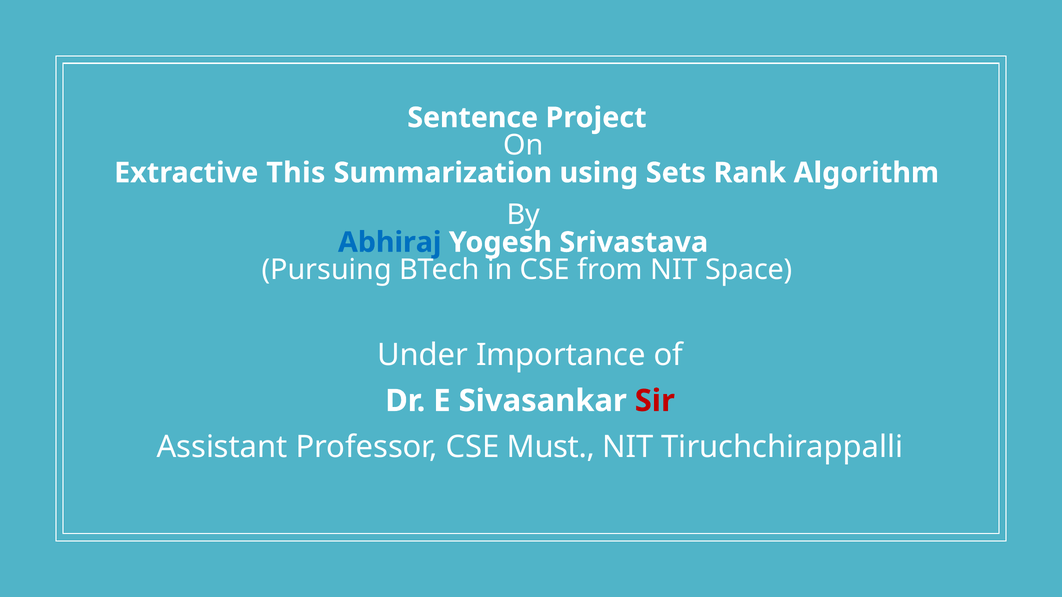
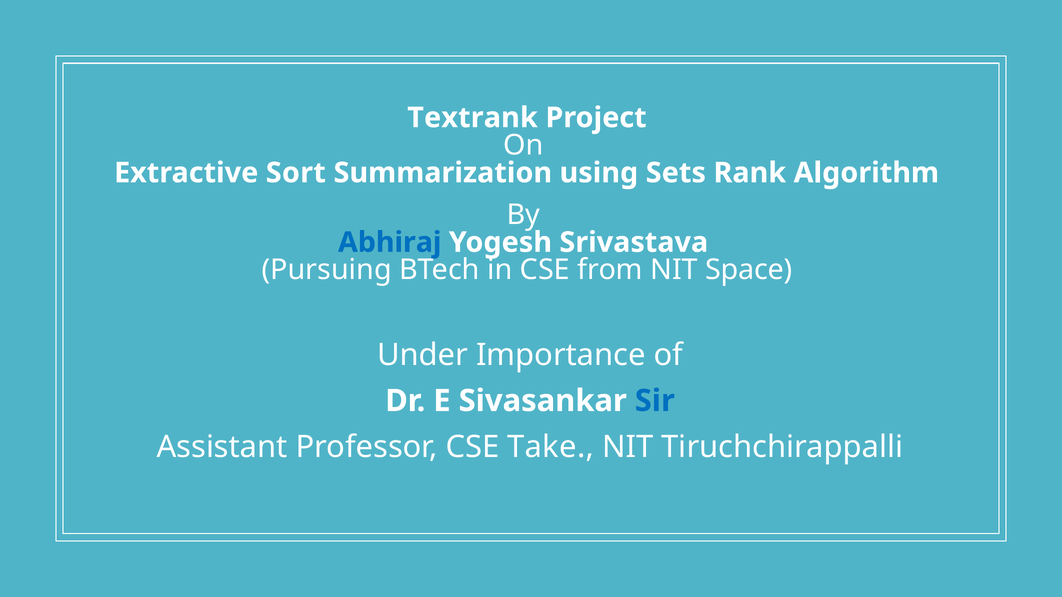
Sentence: Sentence -> Textrank
This: This -> Sort
Sir colour: red -> blue
Must: Must -> Take
